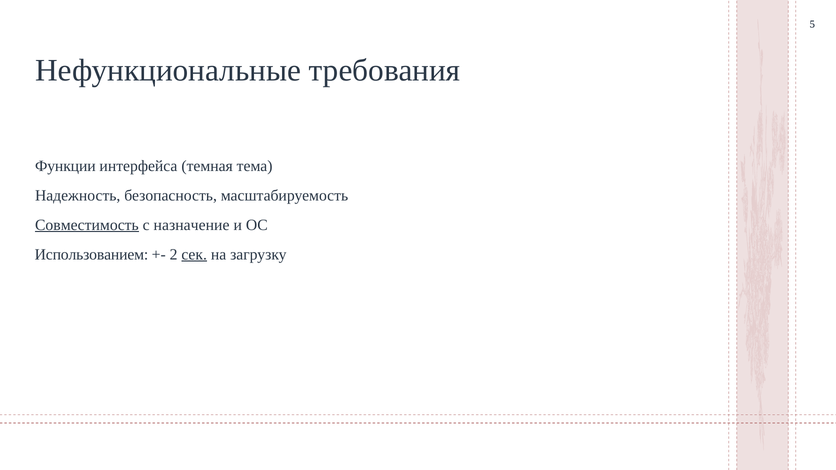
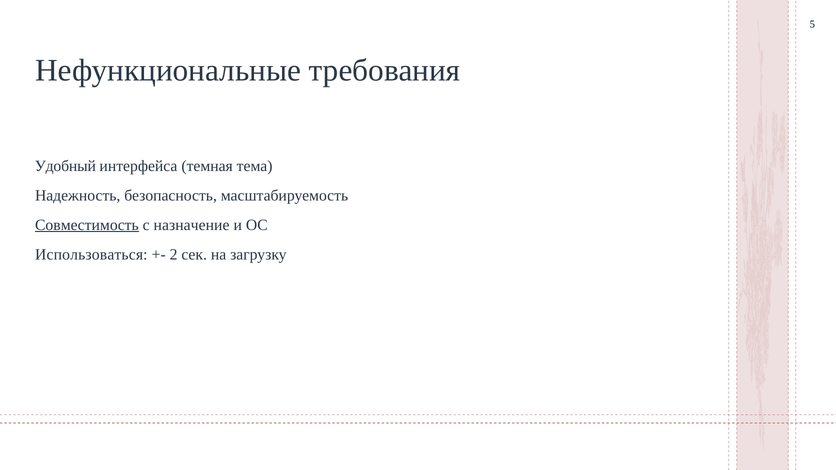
Функции: Функции -> Удобный
Использованием: Использованием -> Использоваться
сек underline: present -> none
